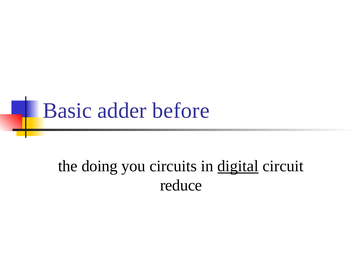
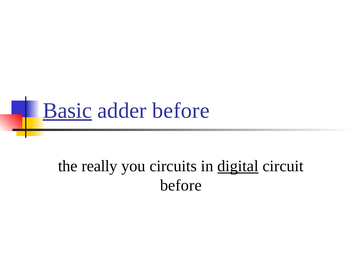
Basic underline: none -> present
doing: doing -> really
reduce at (181, 186): reduce -> before
